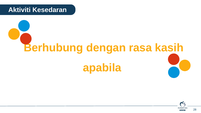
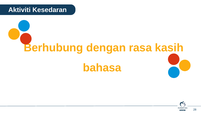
apabila: apabila -> bahasa
